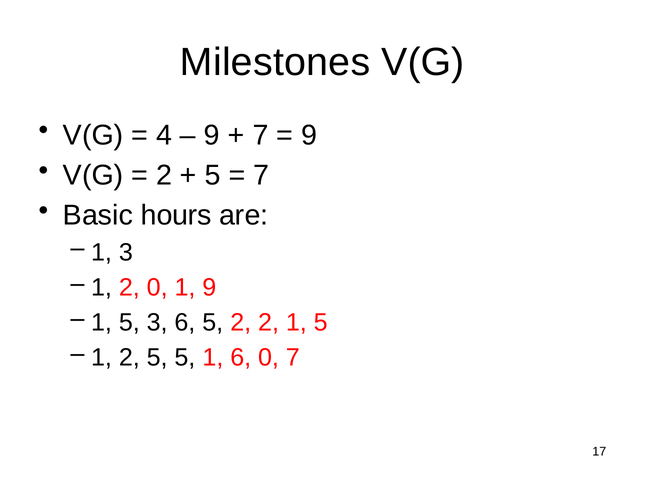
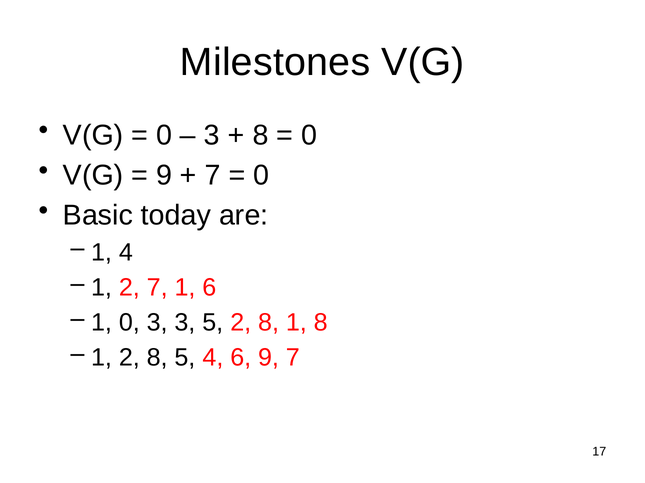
4 at (164, 135): 4 -> 0
9 at (212, 135): 9 -> 3
7 at (261, 135): 7 -> 8
9 at (309, 135): 9 -> 0
2 at (164, 175): 2 -> 9
5 at (213, 175): 5 -> 7
7 at (261, 175): 7 -> 0
hours: hours -> today
3 at (126, 253): 3 -> 4
2 0: 0 -> 7
1 9: 9 -> 6
5 at (129, 323): 5 -> 0
3 6: 6 -> 3
5 2 2: 2 -> 8
1 5: 5 -> 8
5 at (157, 358): 5 -> 8
5 1: 1 -> 4
6 0: 0 -> 9
